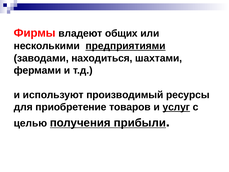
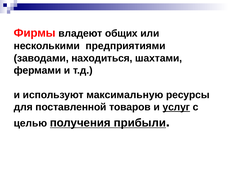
предприятиями underline: present -> none
производимый: производимый -> максимальную
приобретение: приобретение -> поставленной
